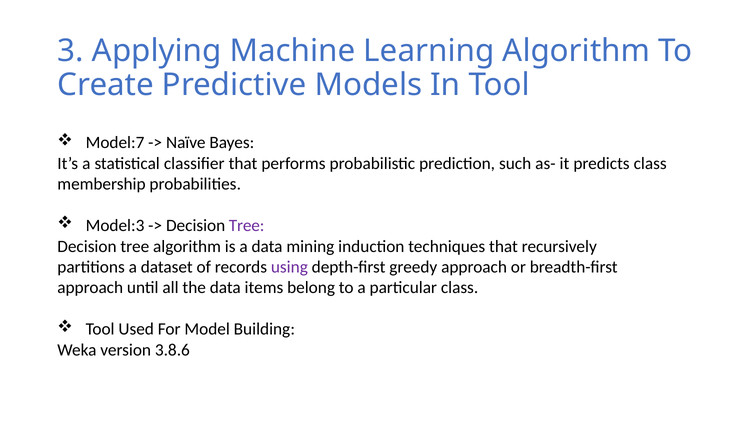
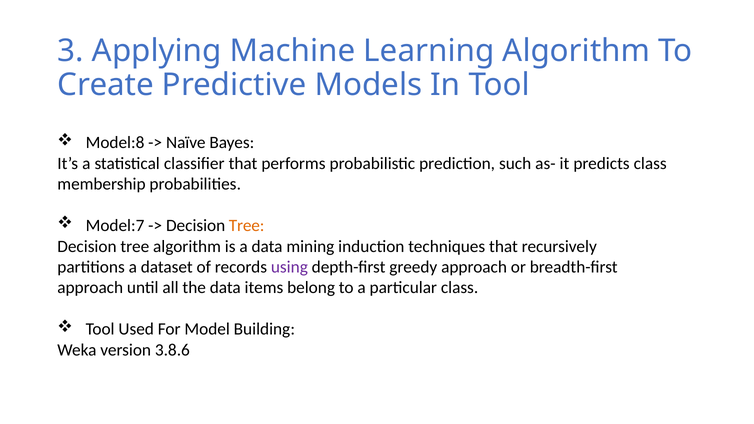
Model:7: Model:7 -> Model:8
Model:3: Model:3 -> Model:7
Tree at (247, 226) colour: purple -> orange
